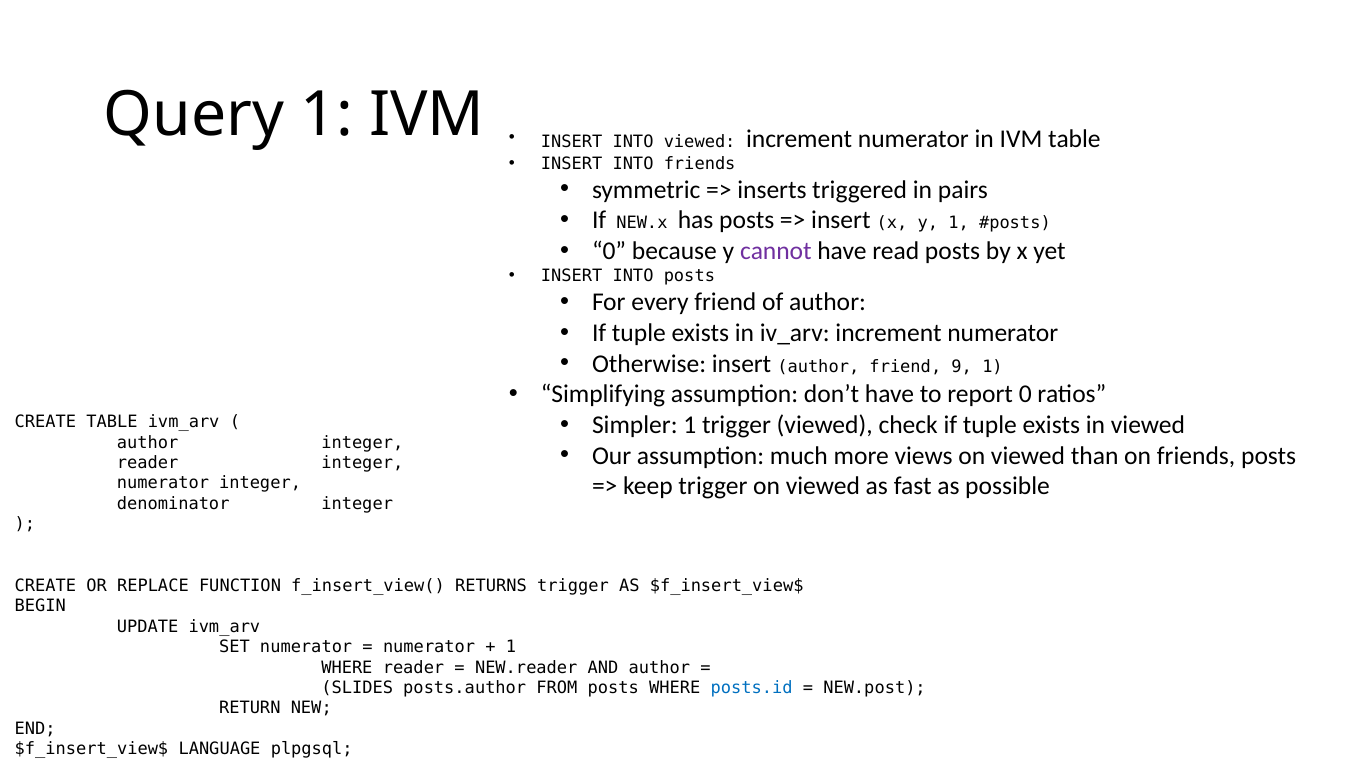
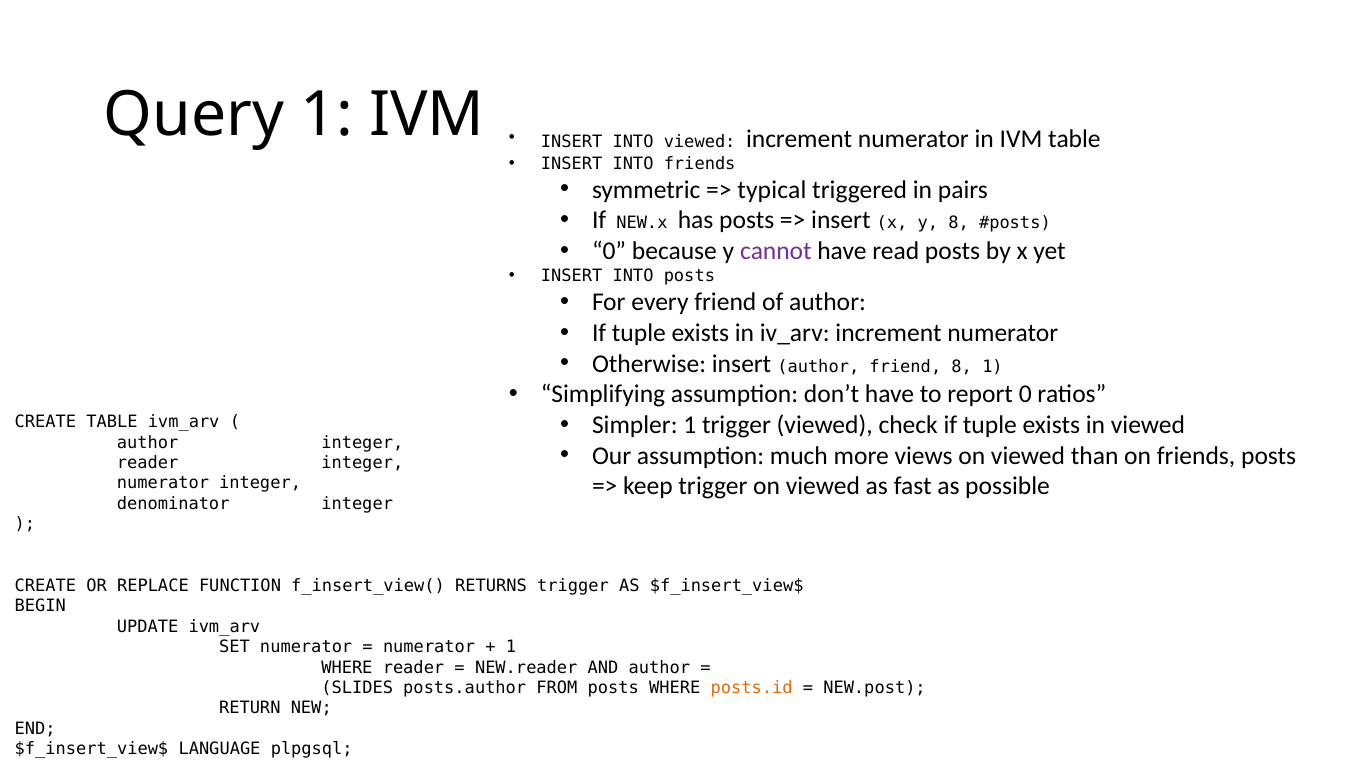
inserts: inserts -> typical
y 1: 1 -> 8
friend 9: 9 -> 8
posts.id colour: blue -> orange
